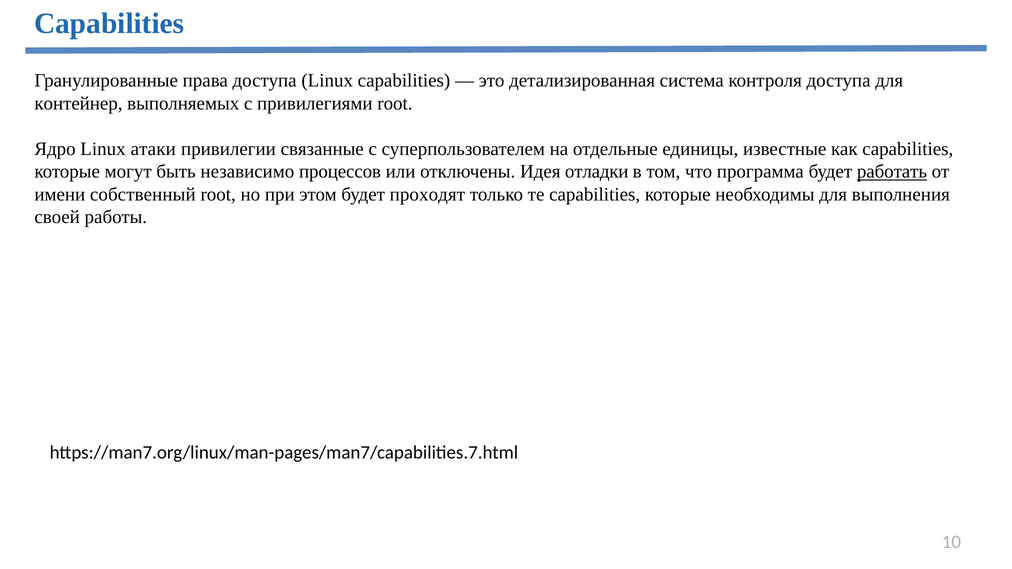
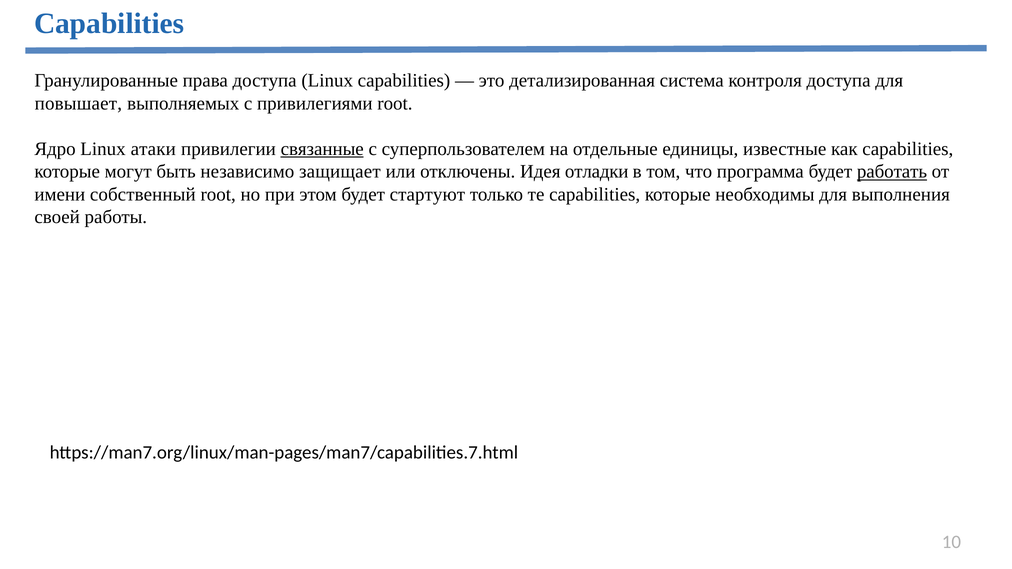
контейнер: контейнер -> повышает
связанные underline: none -> present
процессов: процессов -> защищает
проходят: проходят -> стартуют
